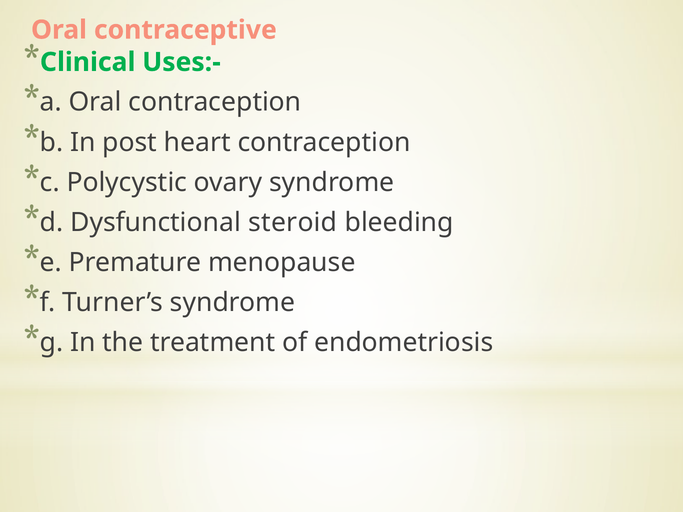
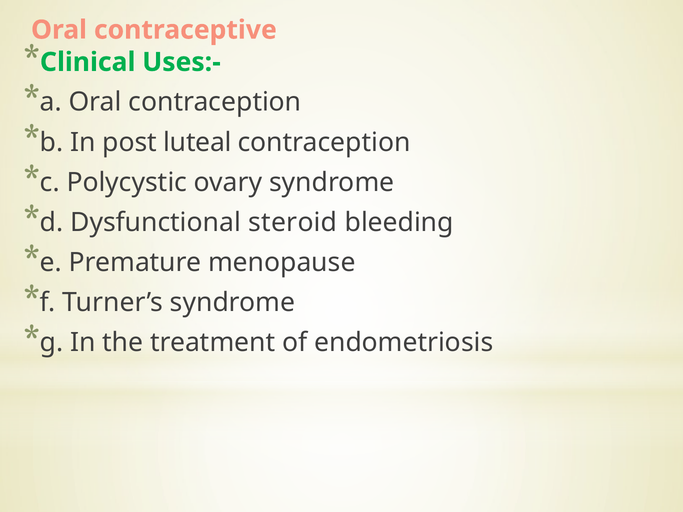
heart: heart -> luteal
